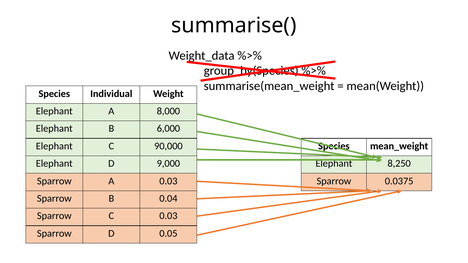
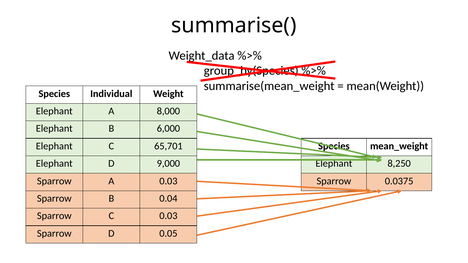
90,000: 90,000 -> 65,701
